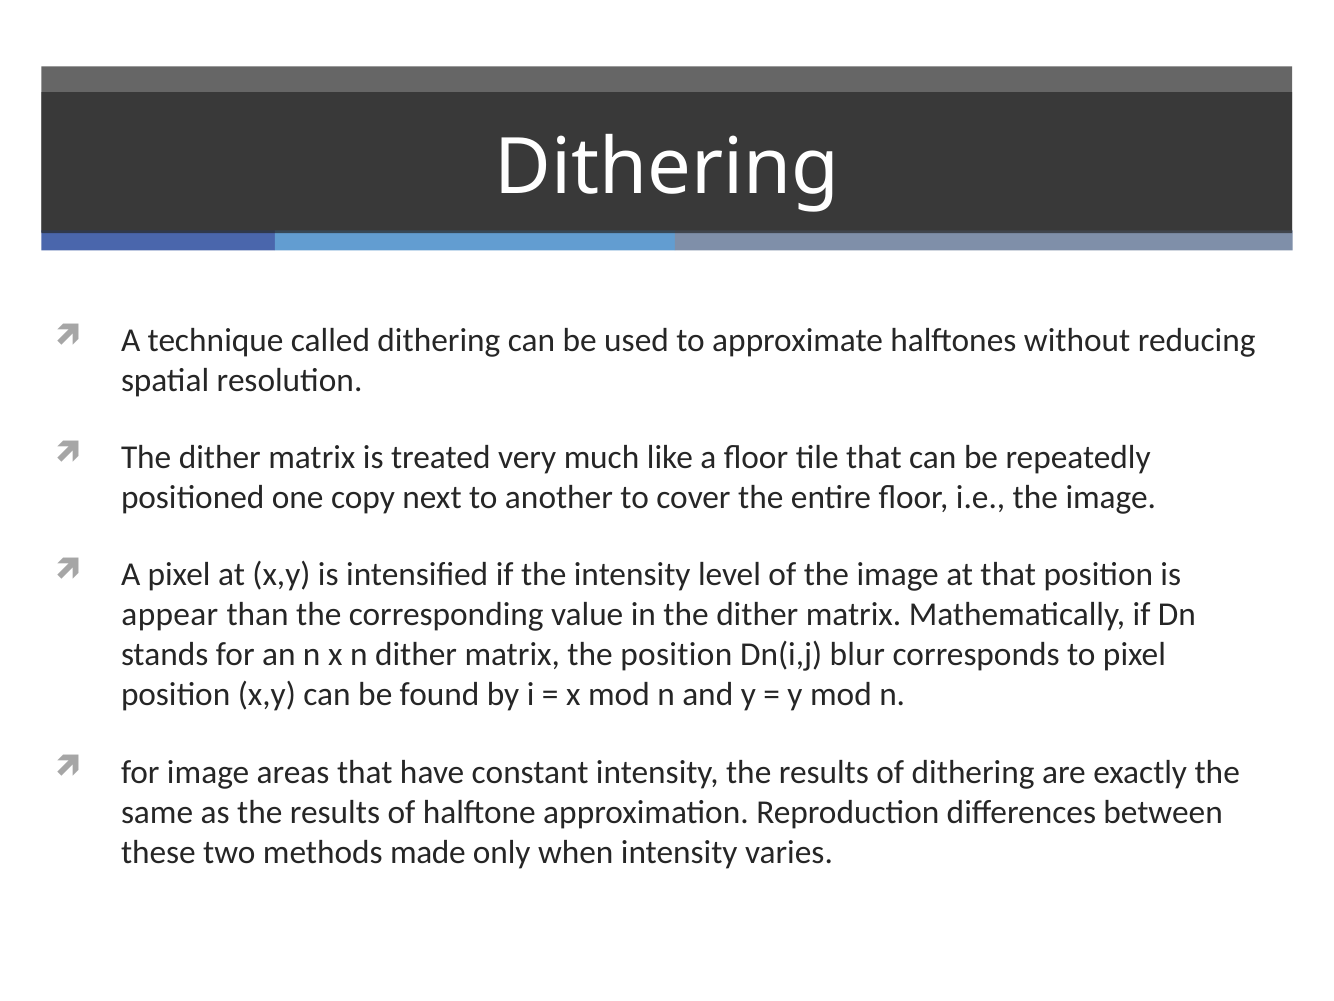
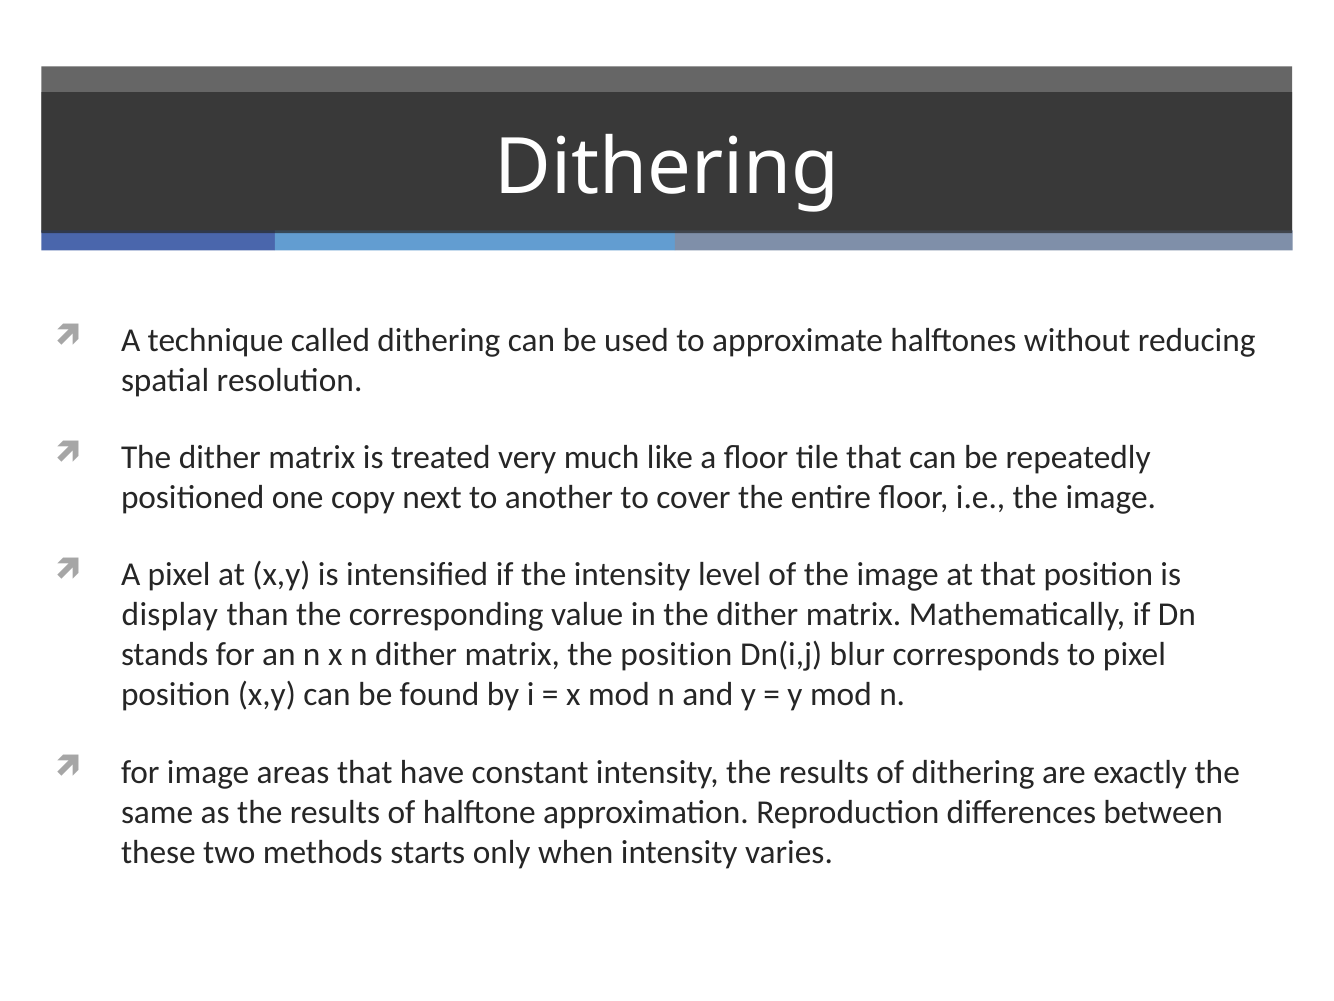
appear: appear -> display
made: made -> starts
